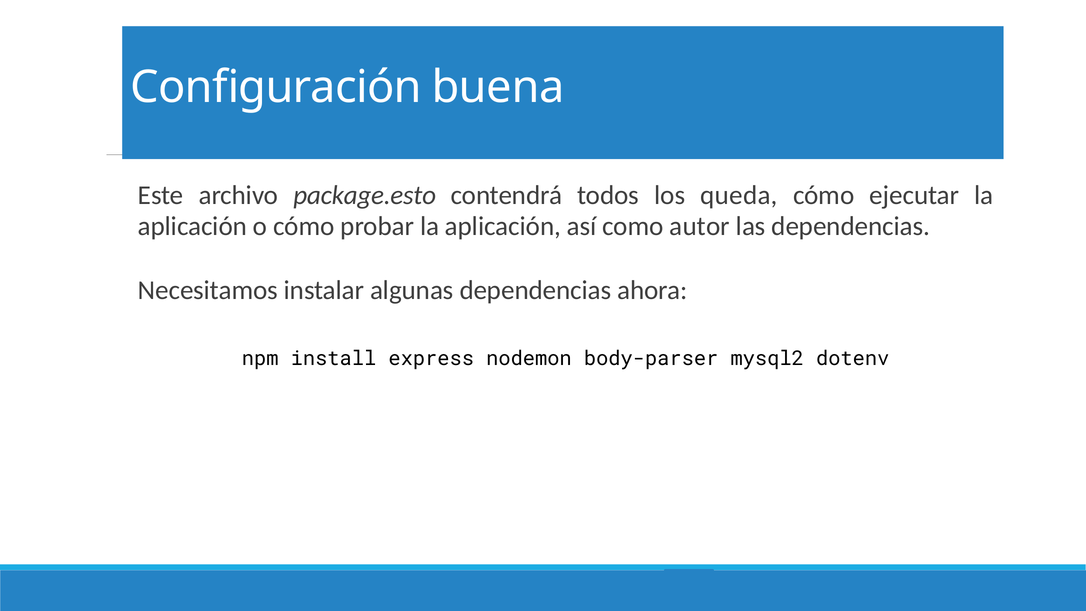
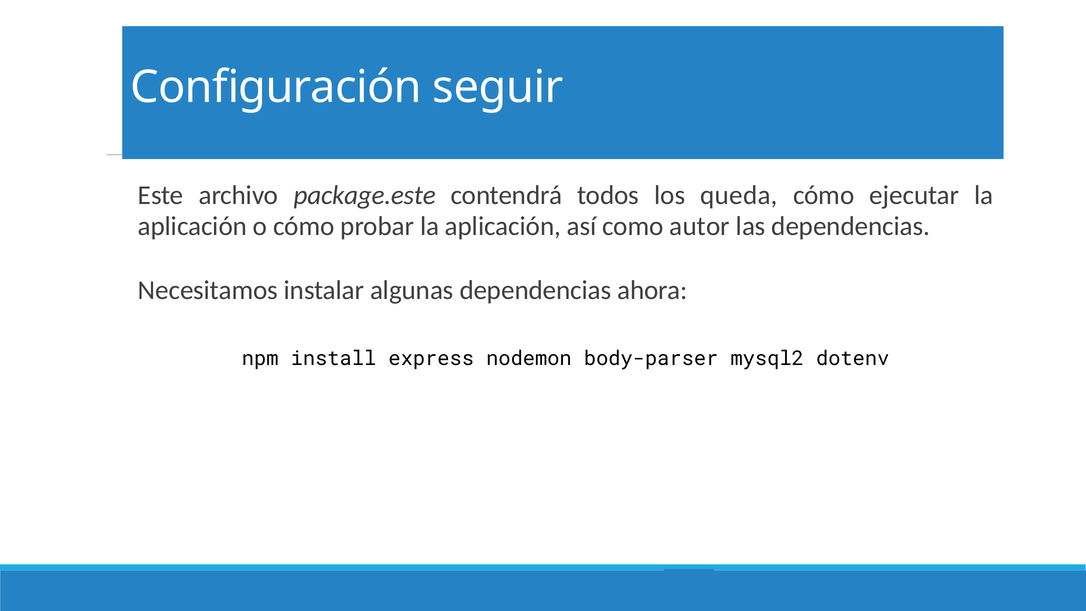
buena: buena -> seguir
package.esto: package.esto -> package.este
